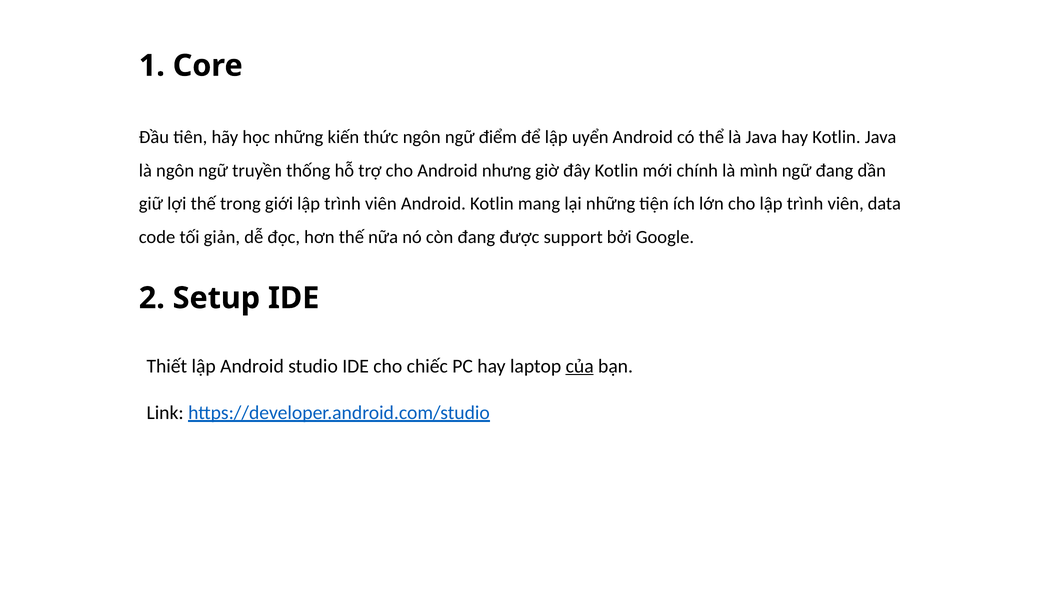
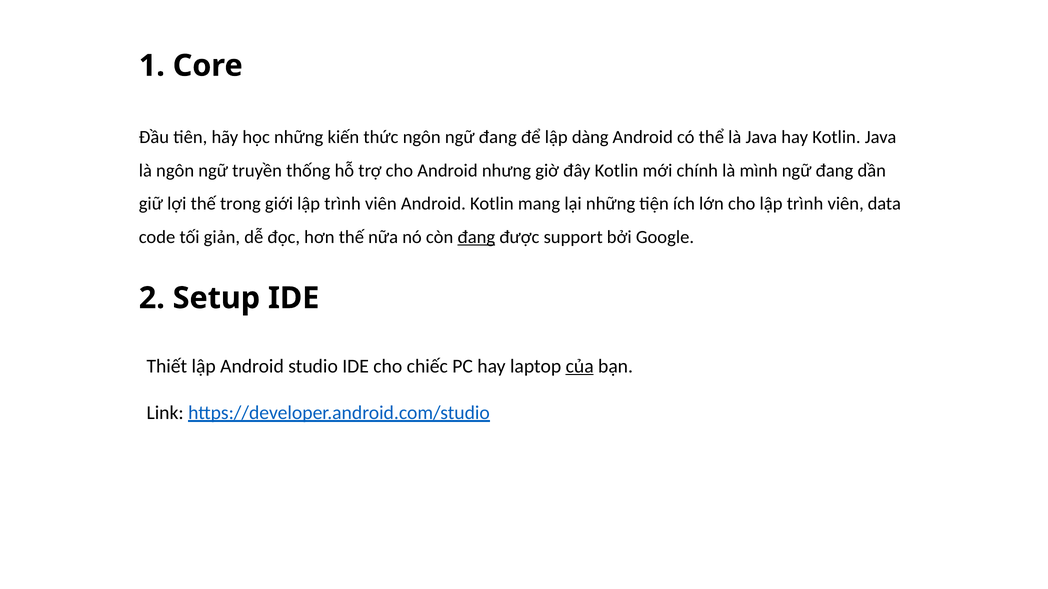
ngôn ngữ điểm: điểm -> đang
uyển: uyển -> dàng
đang at (476, 237) underline: none -> present
